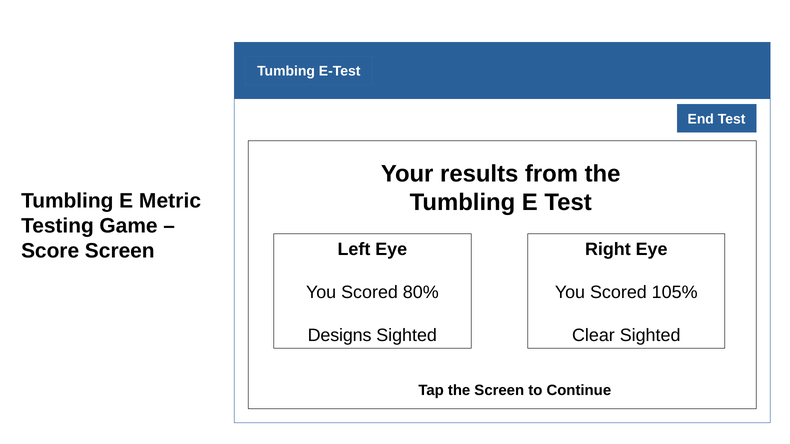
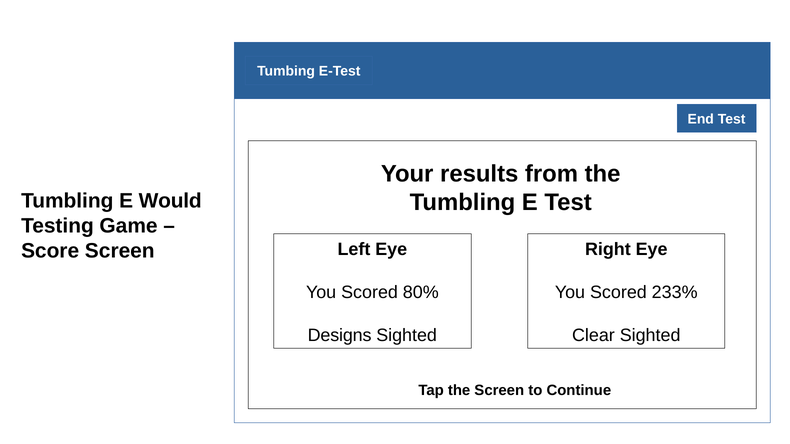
Metric: Metric -> Would
105%: 105% -> 233%
